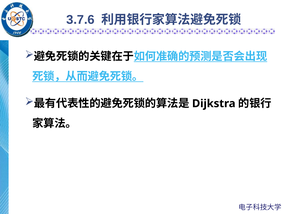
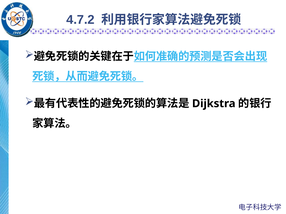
3.7.6: 3.7.6 -> 4.7.2
